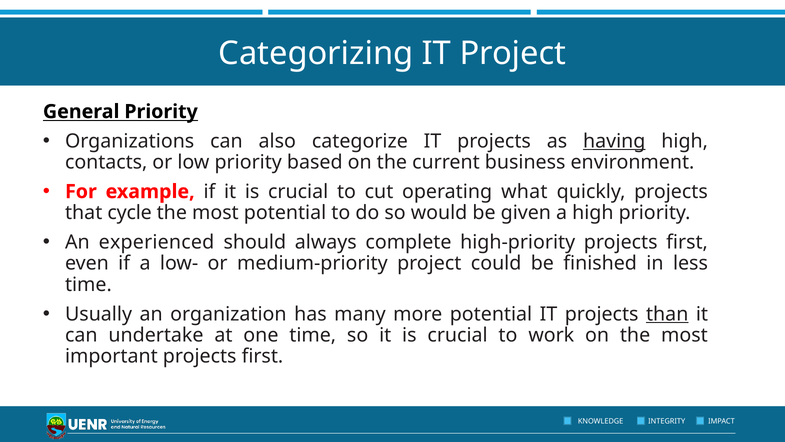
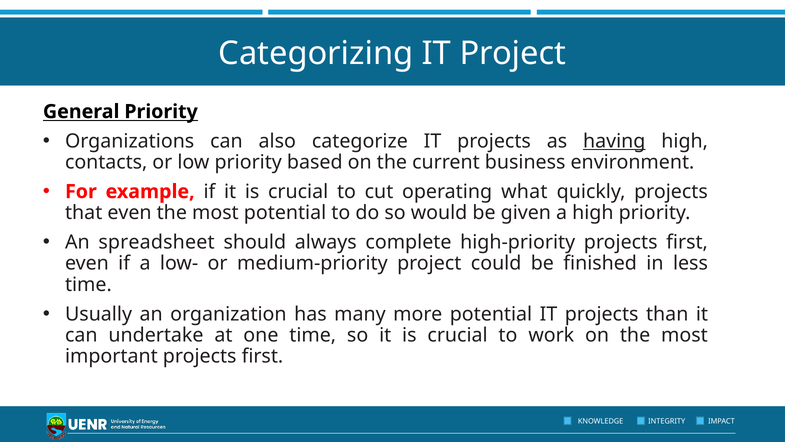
that cycle: cycle -> even
experienced: experienced -> spreadsheet
than underline: present -> none
